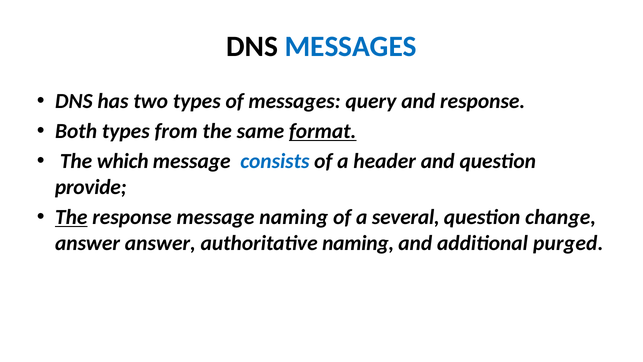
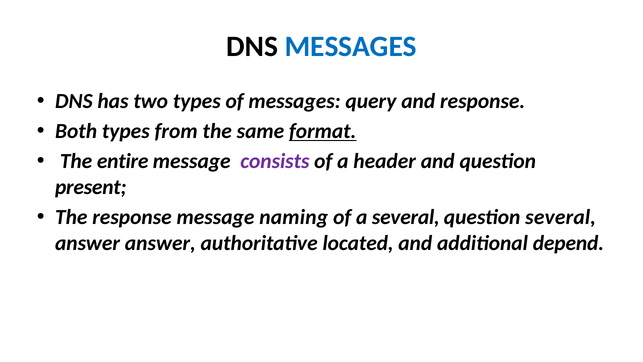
which: which -> entire
consists colour: blue -> purple
provide: provide -> present
The at (71, 217) underline: present -> none
question change: change -> several
authoritative naming: naming -> located
purged: purged -> depend
